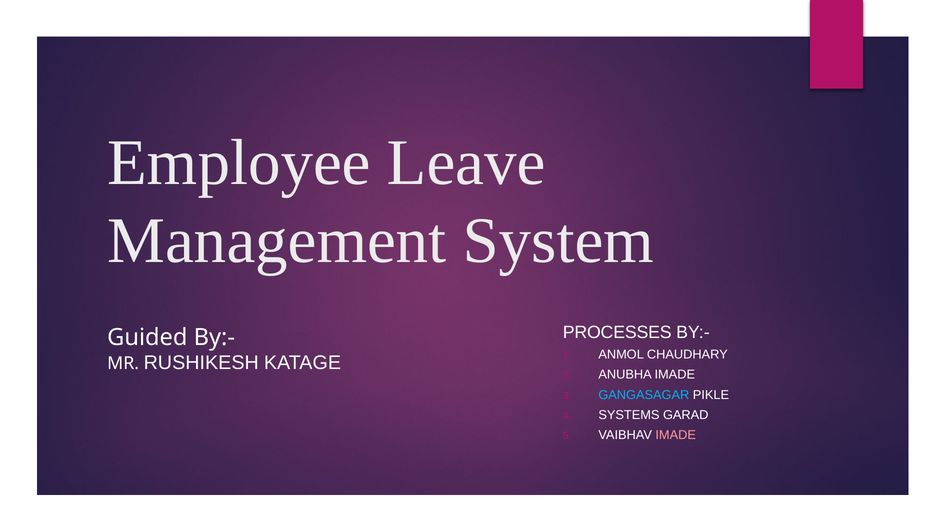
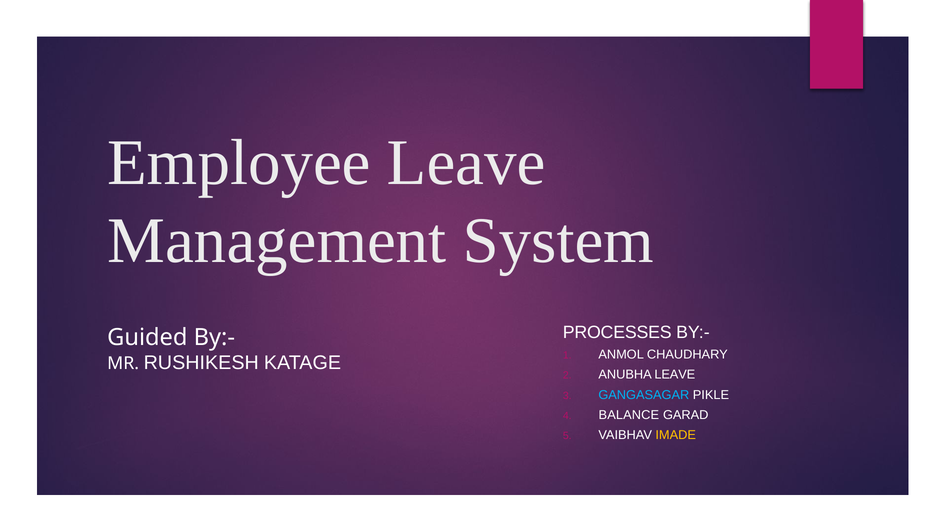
ANUBHA IMADE: IMADE -> LEAVE
SYSTEMS: SYSTEMS -> BALANCE
IMADE at (676, 435) colour: pink -> yellow
